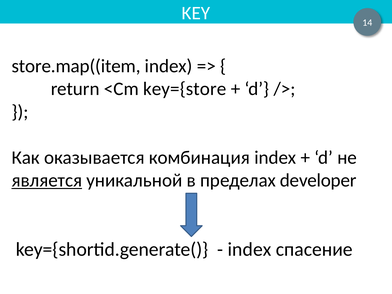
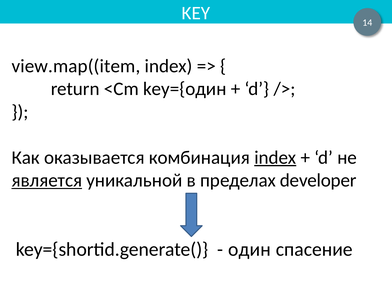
store.map((item: store.map((item -> view.map((item
key={store: key={store -> key={один
index at (275, 157) underline: none -> present
index at (250, 249): index -> один
